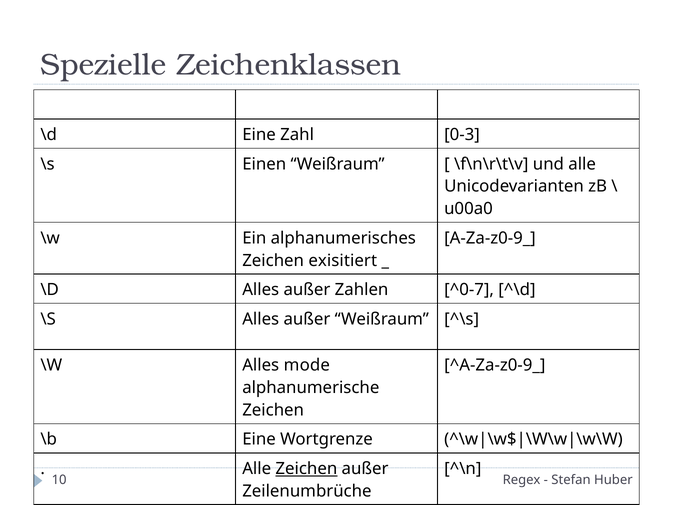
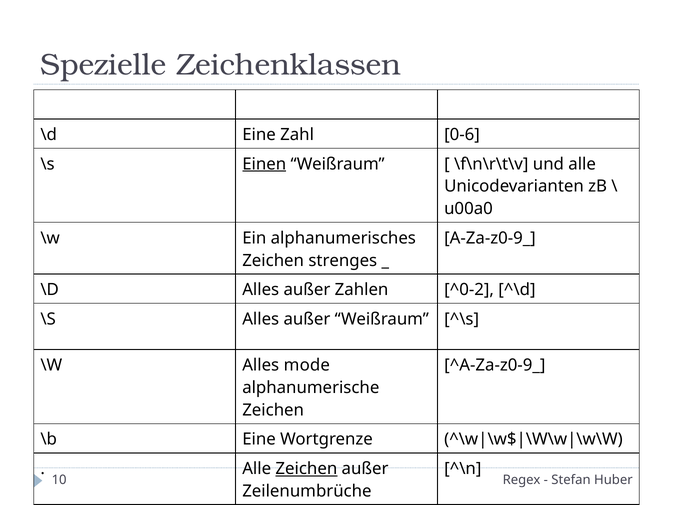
0-3: 0-3 -> 0-6
Einen underline: none -> present
exisitiert: exisitiert -> strenges
^0-7: ^0-7 -> ^0-2
